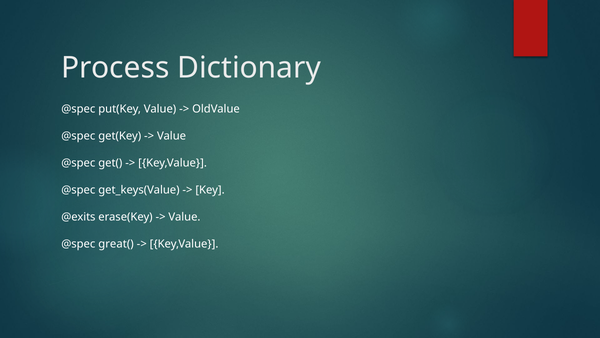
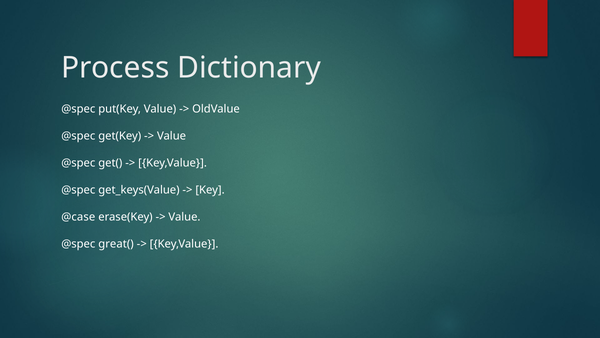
@exits: @exits -> @case
